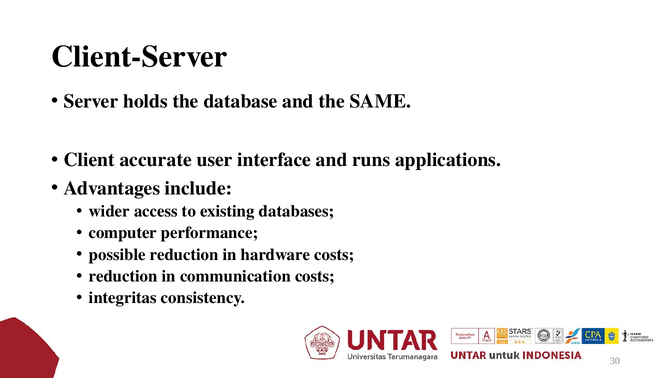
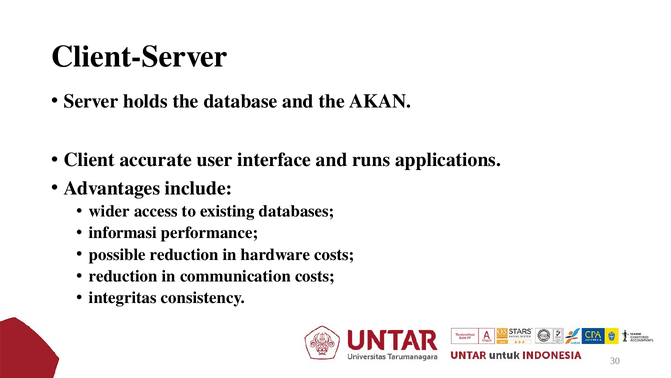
SAME: SAME -> AKAN
computer: computer -> informasi
